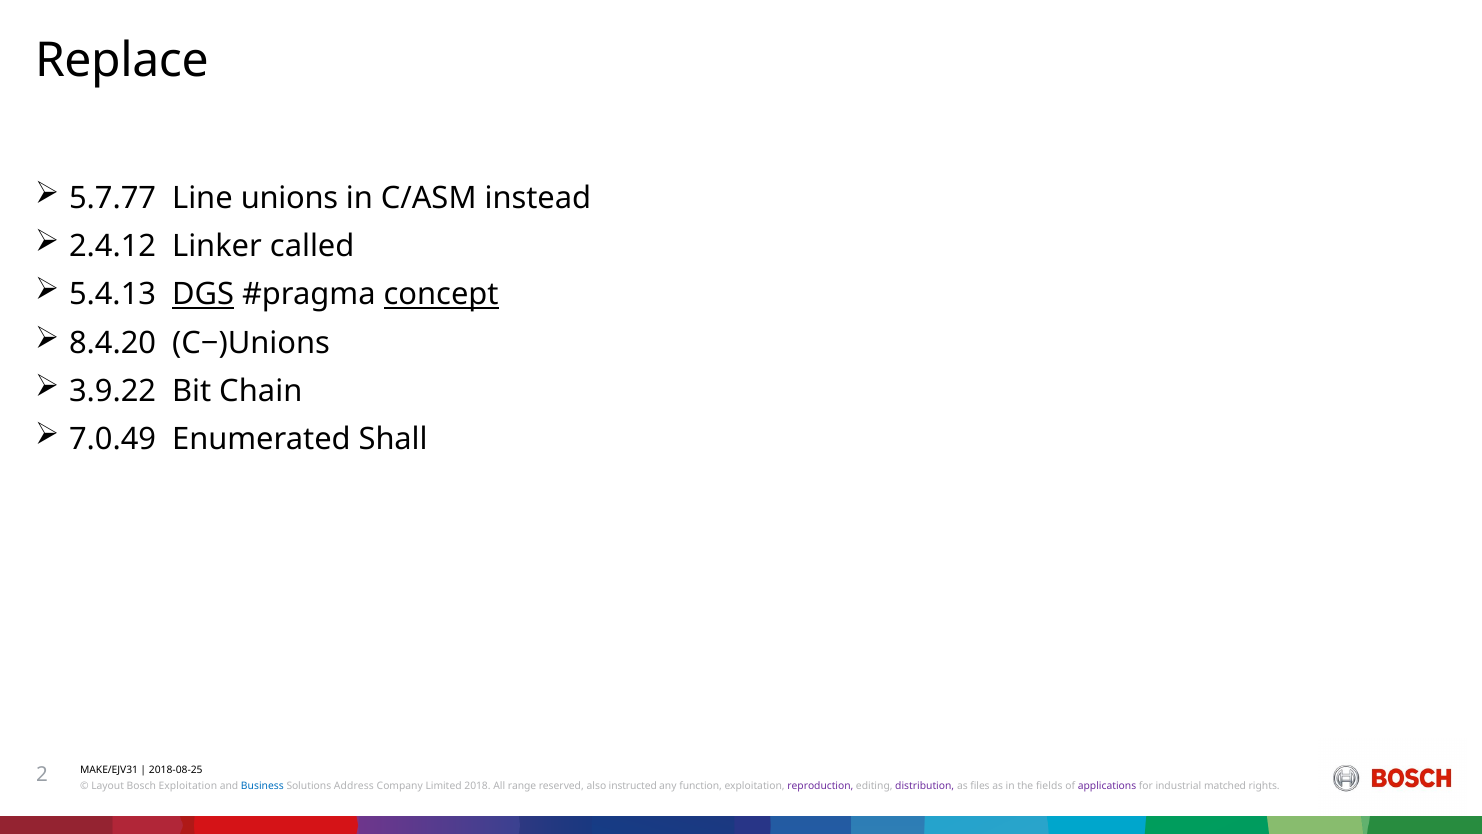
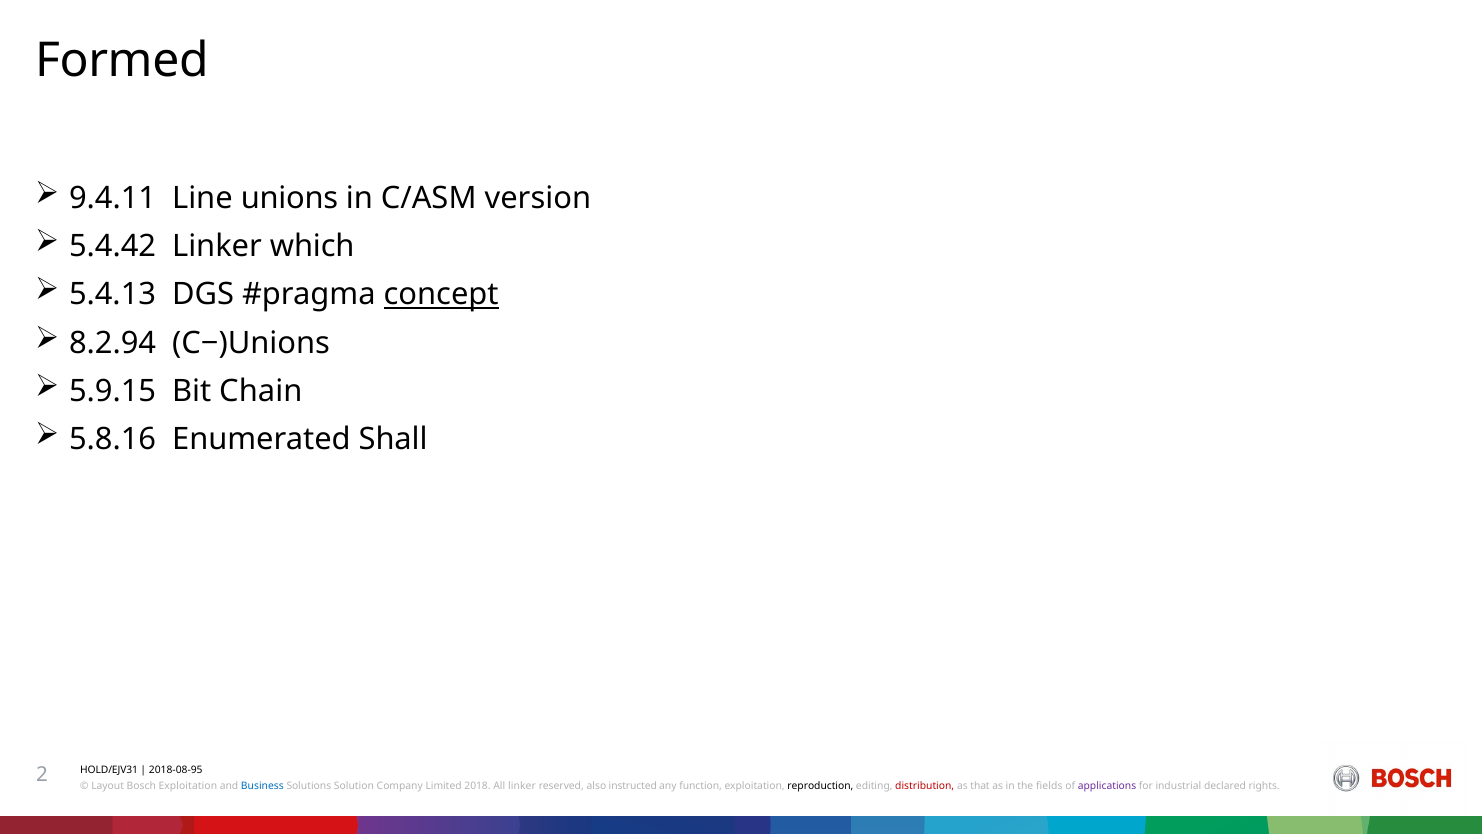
Replace: Replace -> Formed
5.7.77: 5.7.77 -> 9.4.11
instead: instead -> version
2.4.12: 2.4.12 -> 5.4.42
called: called -> which
DGS underline: present -> none
8.4.20: 8.4.20 -> 8.2.94
3.9.22: 3.9.22 -> 5.9.15
7.0.49: 7.0.49 -> 5.8.16
MAKE/EJV31: MAKE/EJV31 -> HOLD/EJV31
2018-08-25: 2018-08-25 -> 2018-08-95
Address: Address -> Solution
All range: range -> linker
reproduction colour: purple -> black
distribution colour: purple -> red
files: files -> that
matched: matched -> declared
